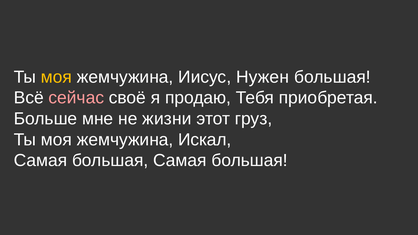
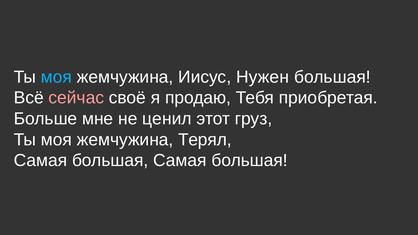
моя at (56, 77) colour: yellow -> light blue
жизни: жизни -> ценил
Искал: Искал -> Терял
